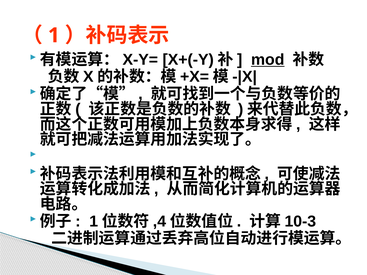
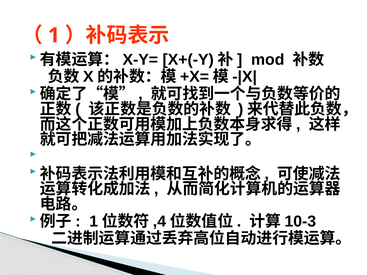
mod underline: present -> none
